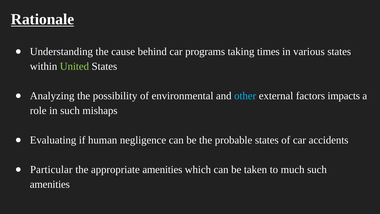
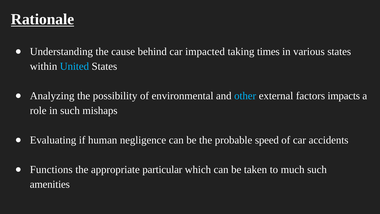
programs: programs -> impacted
United colour: light green -> light blue
probable states: states -> speed
Particular: Particular -> Functions
appropriate amenities: amenities -> particular
